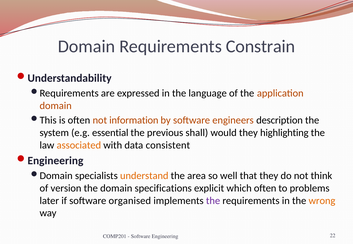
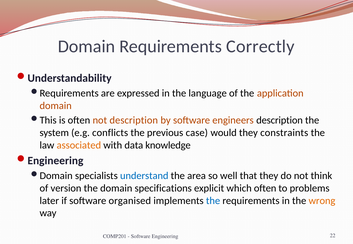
Constrain: Constrain -> Correctly
not information: information -> description
essential: essential -> conflicts
shall: shall -> case
highlighting: highlighting -> constraints
consistent: consistent -> knowledge
understand colour: orange -> blue
the at (213, 201) colour: purple -> blue
